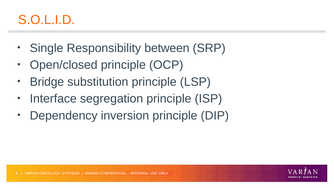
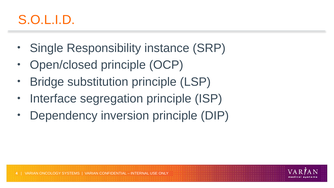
between: between -> instance
